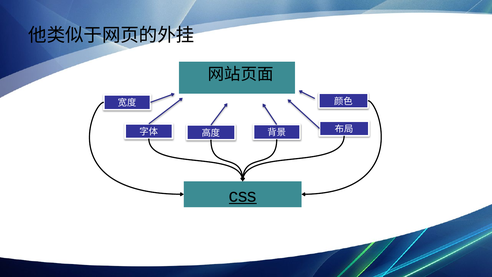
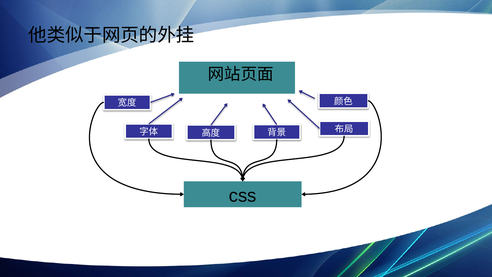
css underline: present -> none
